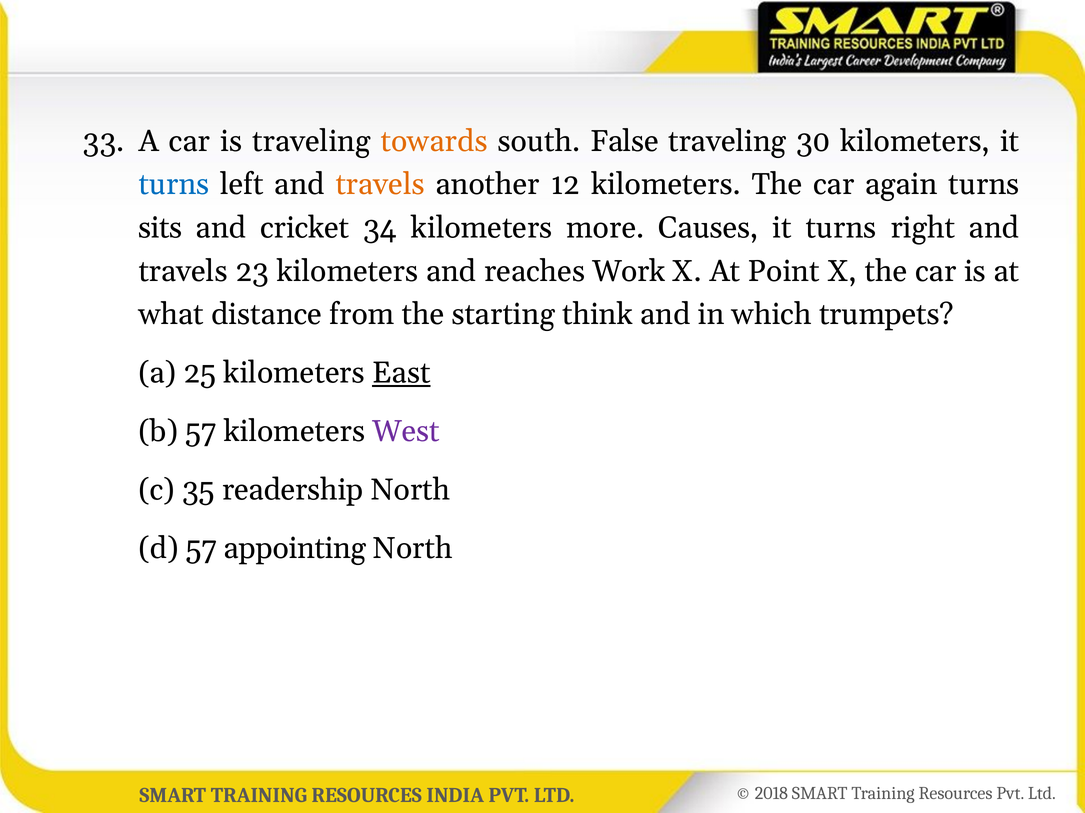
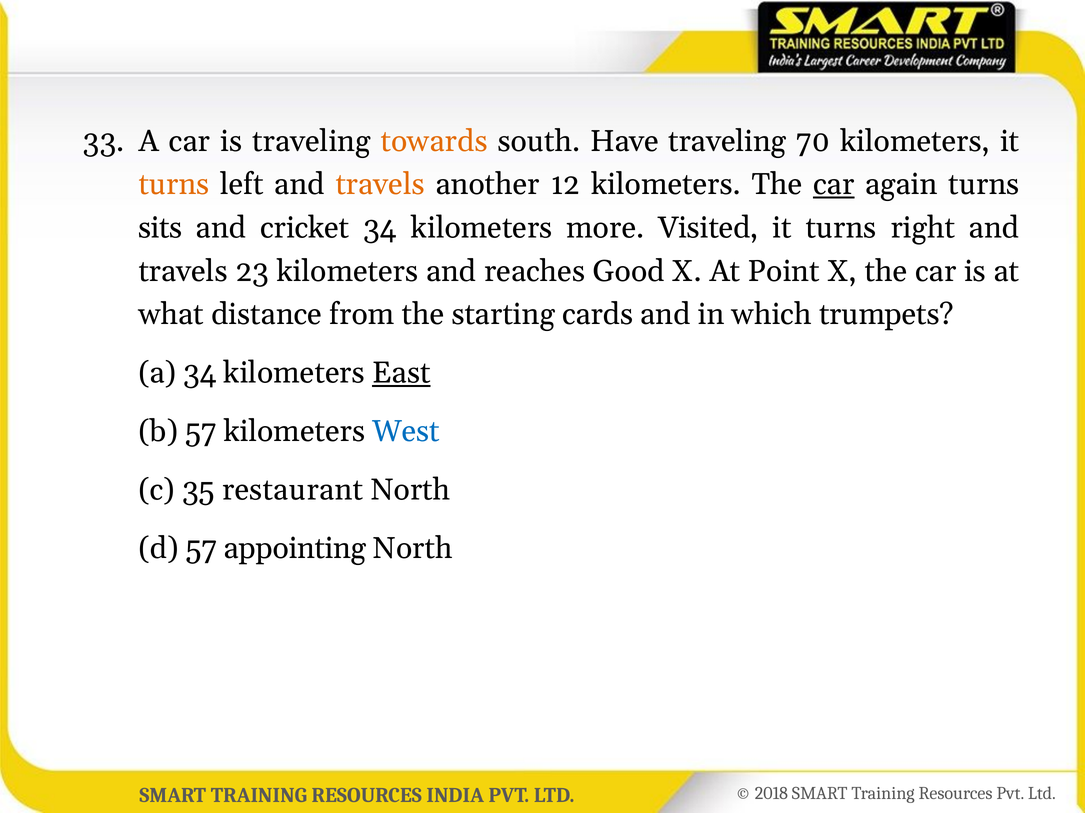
False: False -> Have
30: 30 -> 70
turns at (174, 185) colour: blue -> orange
car at (834, 185) underline: none -> present
Causes: Causes -> Visited
Work: Work -> Good
think: think -> cards
a 25: 25 -> 34
West colour: purple -> blue
readership: readership -> restaurant
